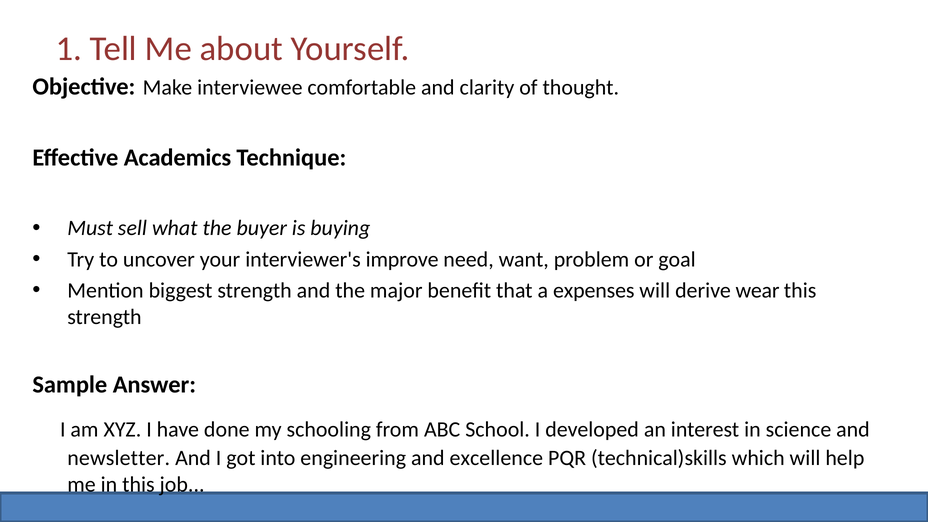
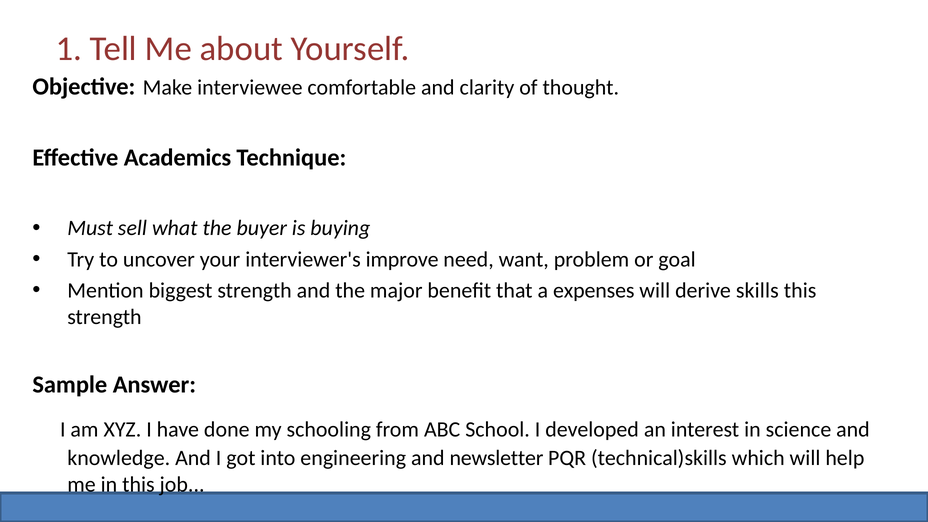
wear: wear -> skills
newsletter: newsletter -> knowledge
excellence: excellence -> newsletter
